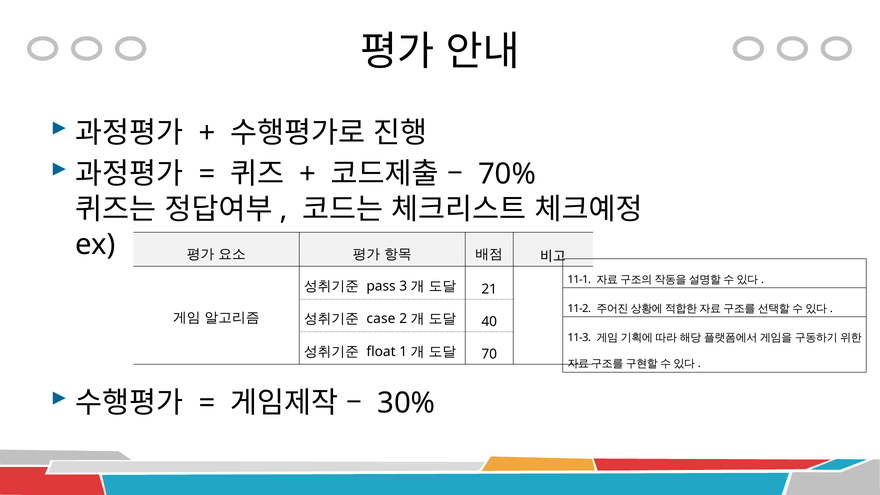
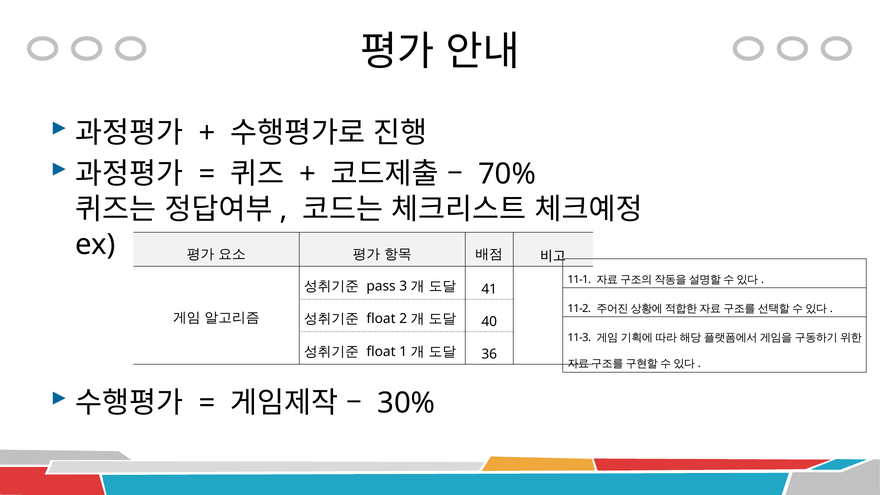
21: 21 -> 41
case at (381, 319): case -> float
70: 70 -> 36
